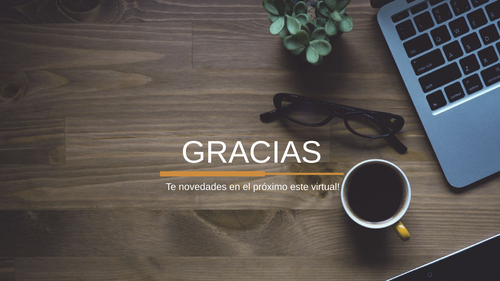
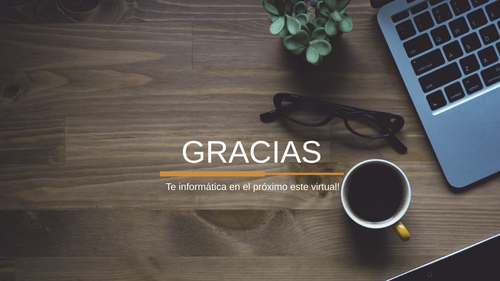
novedades: novedades -> informática
